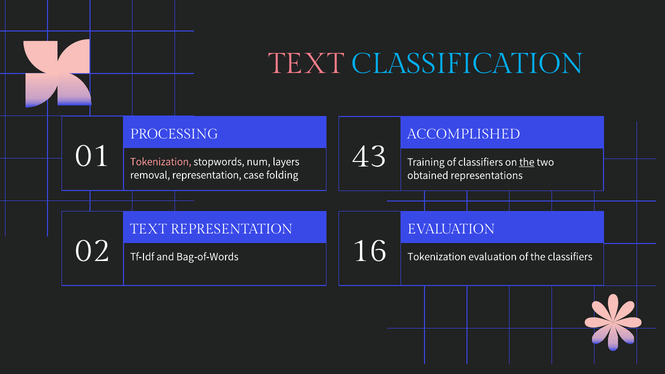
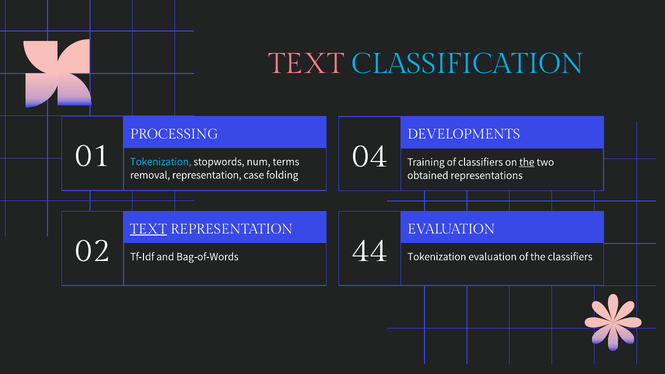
ACCOMPLISHED: ACCOMPLISHED -> DEVELOPMENTS
43: 43 -> 04
Tokenization at (161, 162) colour: pink -> light blue
layers: layers -> terms
TEXT at (149, 229) underline: none -> present
16: 16 -> 44
